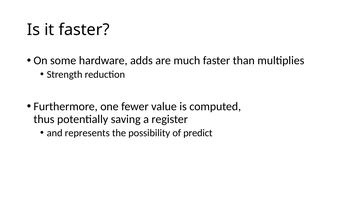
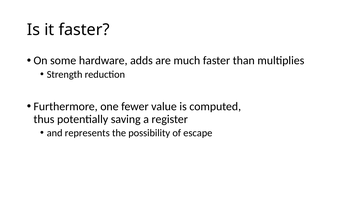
predict: predict -> escape
